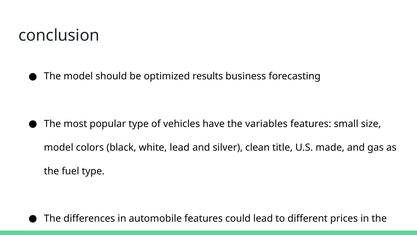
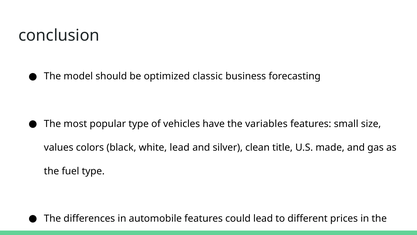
results: results -> classic
model at (59, 147): model -> values
